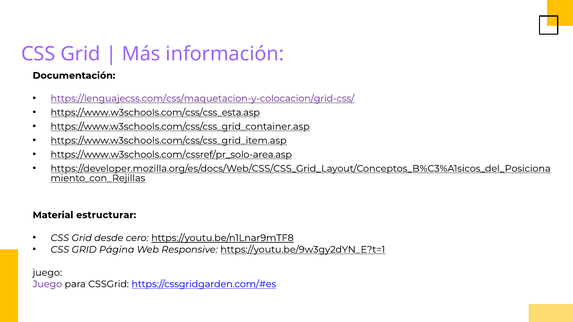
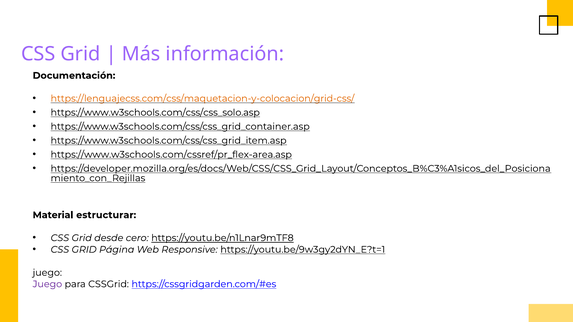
https://lenguajecss.com/css/maquetacion-y-colocacion/grid-css/ colour: purple -> orange
https://www.w3schools.com/css/css_esta.asp: https://www.w3schools.com/css/css_esta.asp -> https://www.w3schools.com/css/css_solo.asp
https://www.w3schools.com/cssref/pr_solo-area.asp: https://www.w3schools.com/cssref/pr_solo-area.asp -> https://www.w3schools.com/cssref/pr_flex-area.asp
